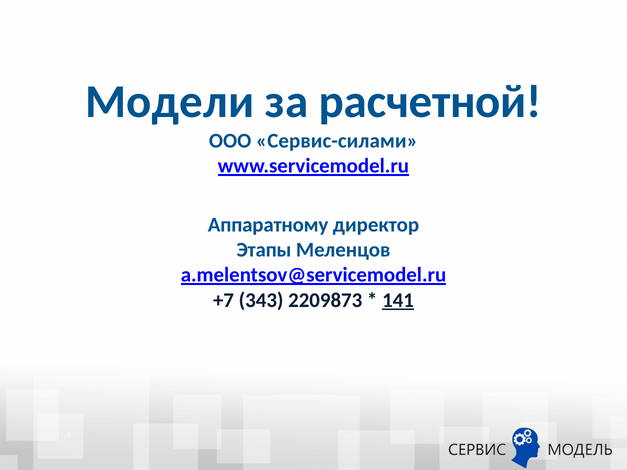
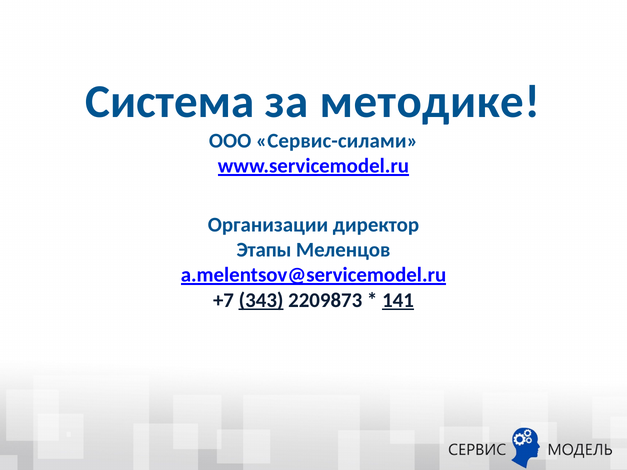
Модели: Модели -> Система
расчетной: расчетной -> методике
Аппаратному: Аппаратному -> Организации
343 underline: none -> present
